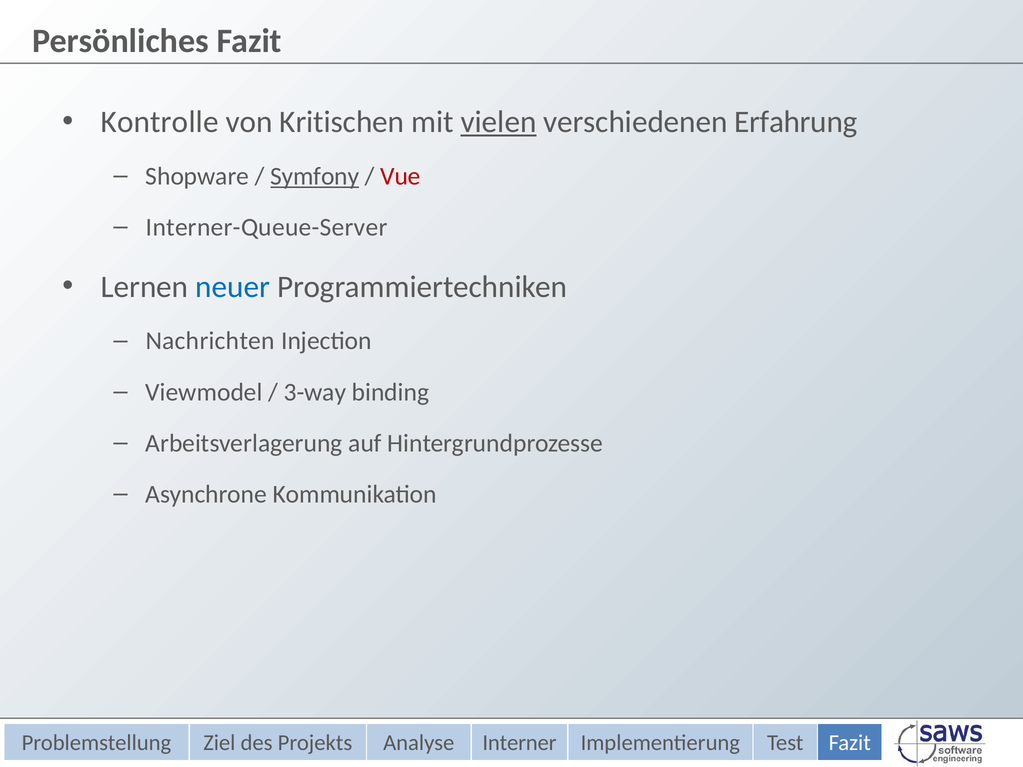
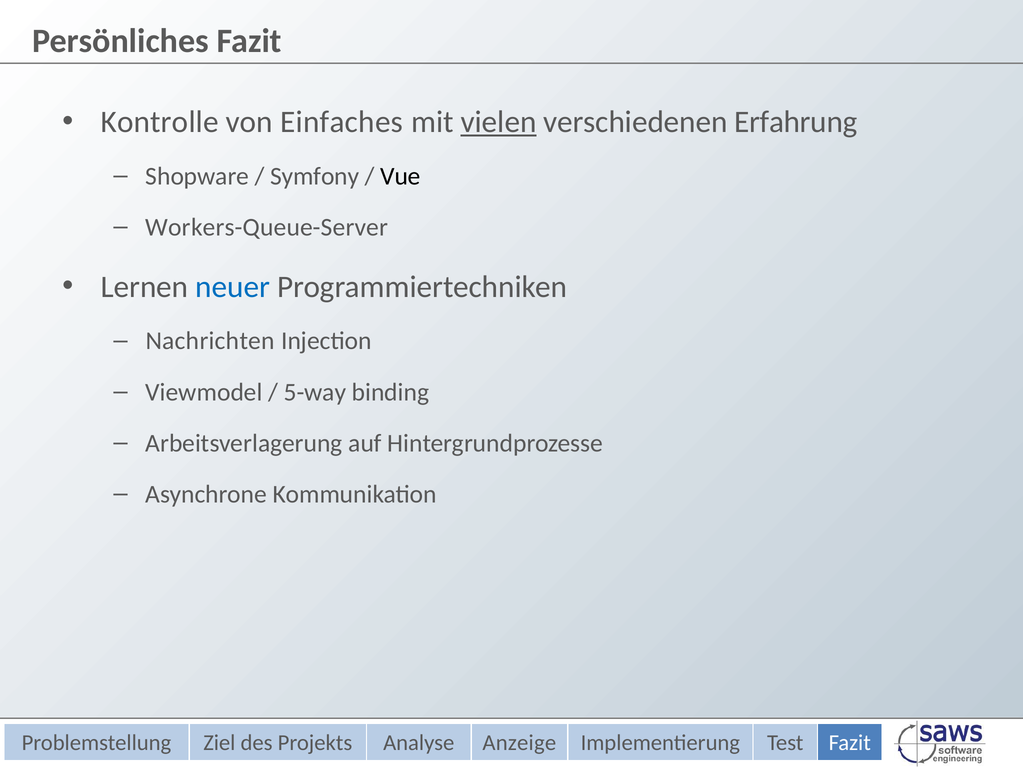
Kritischen: Kritischen -> Einfaches
Symfony underline: present -> none
Vue colour: red -> black
Interner-Queue-Server: Interner-Queue-Server -> Workers-Queue-Server
3-way: 3-way -> 5-way
Interner: Interner -> Anzeige
